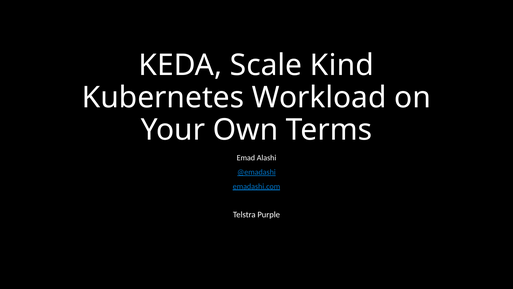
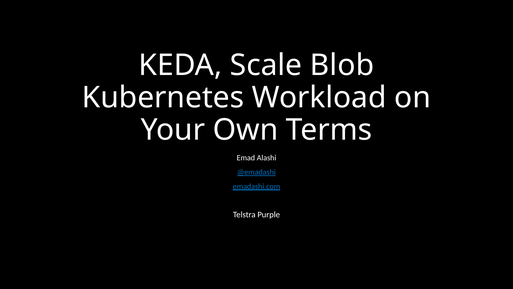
Kind: Kind -> Blob
